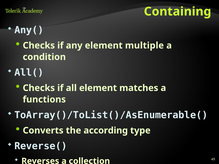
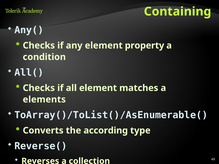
multiple: multiple -> property
functions: functions -> elements
